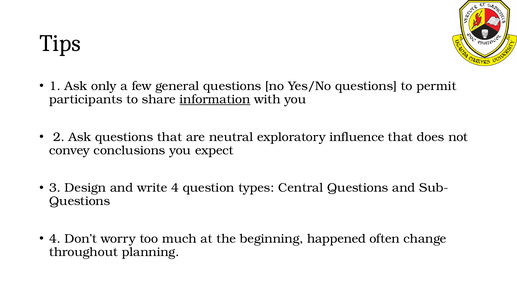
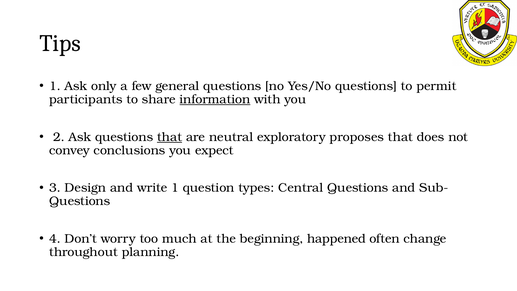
that at (170, 137) underline: none -> present
influence: influence -> proposes
write 4: 4 -> 1
